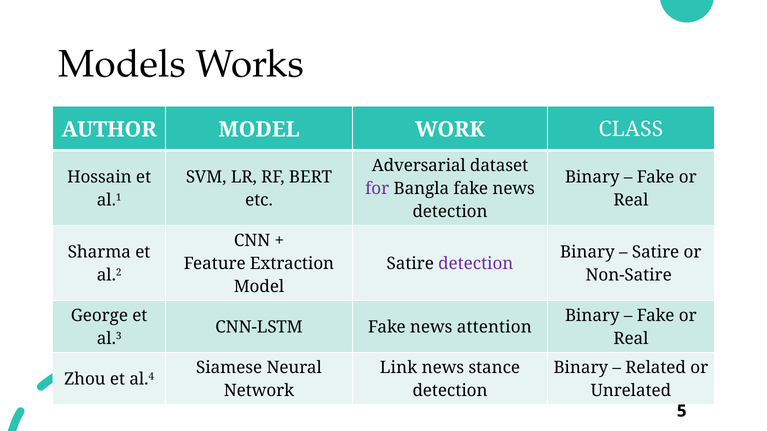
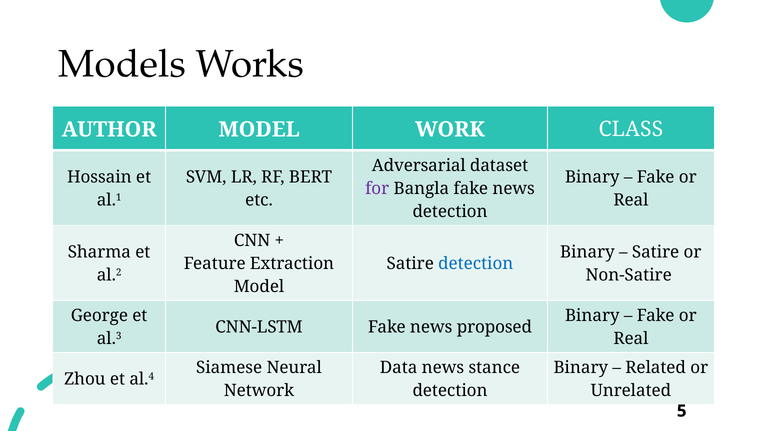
detection at (476, 264) colour: purple -> blue
attention: attention -> proposed
Link: Link -> Data
